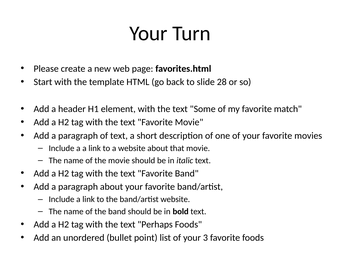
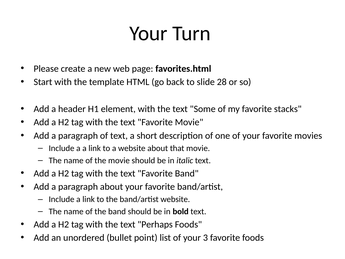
match: match -> stacks
